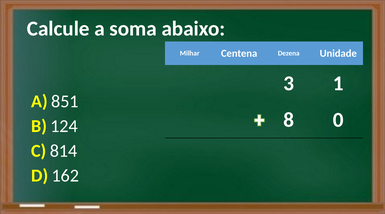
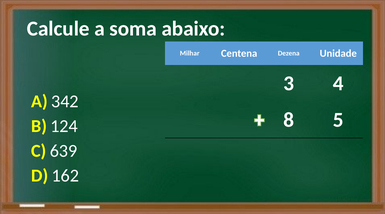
1: 1 -> 4
851: 851 -> 342
0: 0 -> 5
814: 814 -> 639
